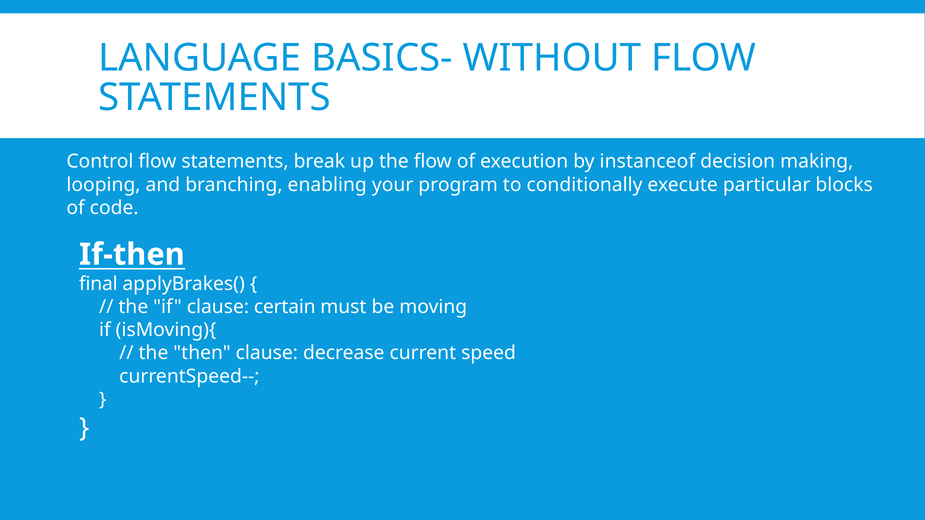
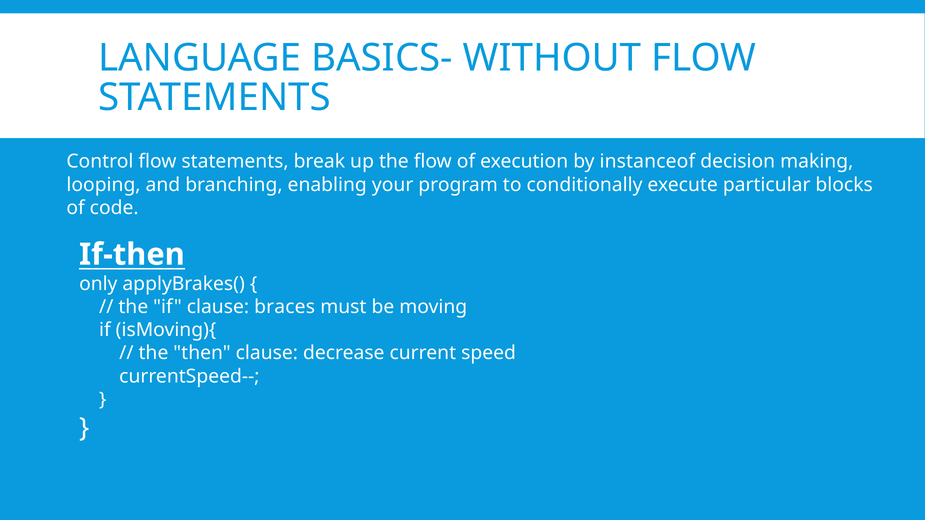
final: final -> only
certain: certain -> braces
